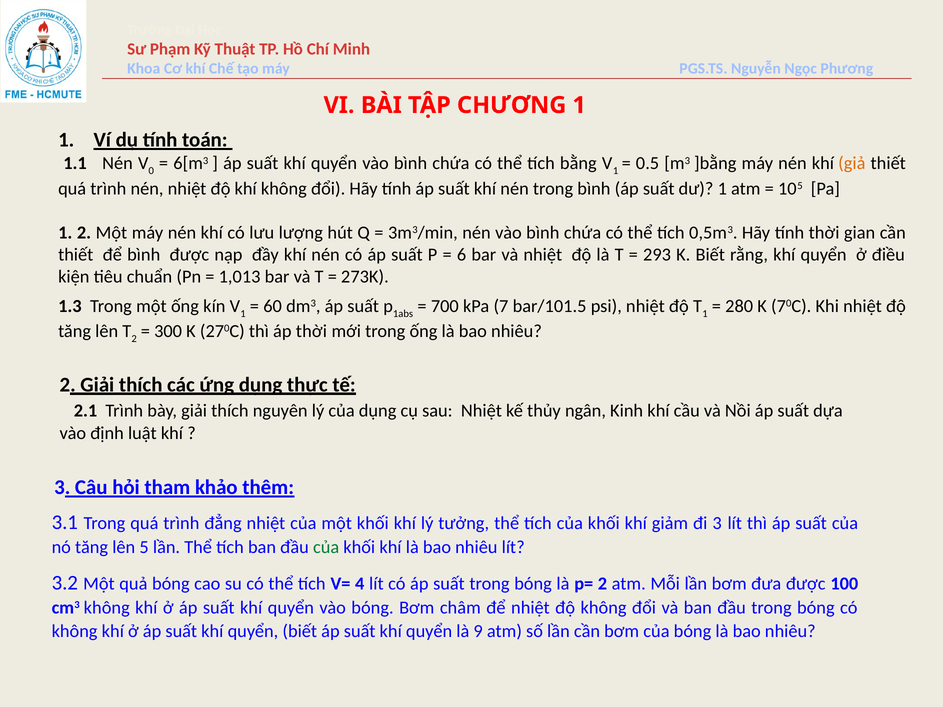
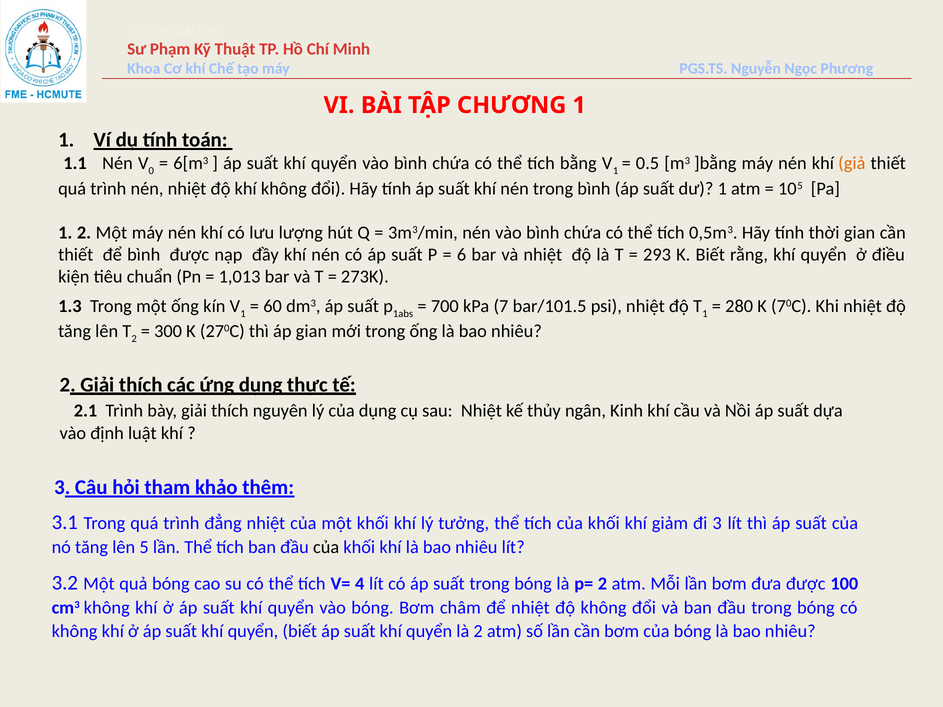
áp thời: thời -> gian
của at (326, 547) colour: green -> black
là 9: 9 -> 2
